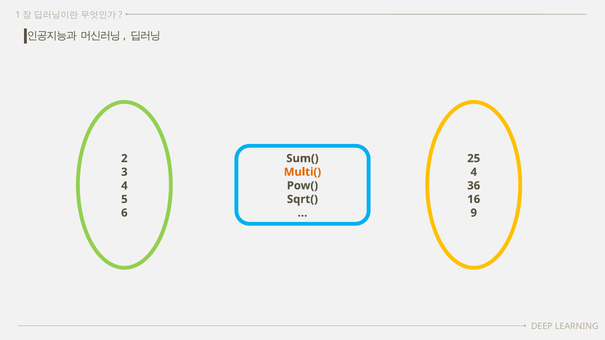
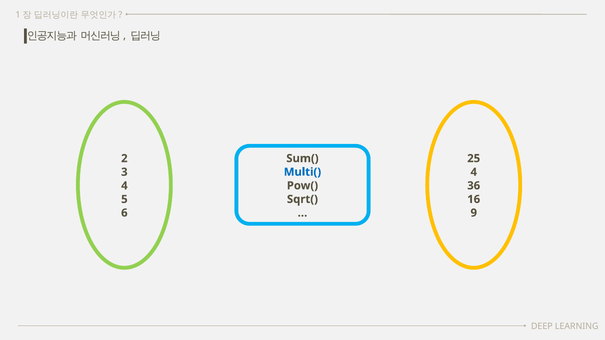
Multi( colour: orange -> blue
